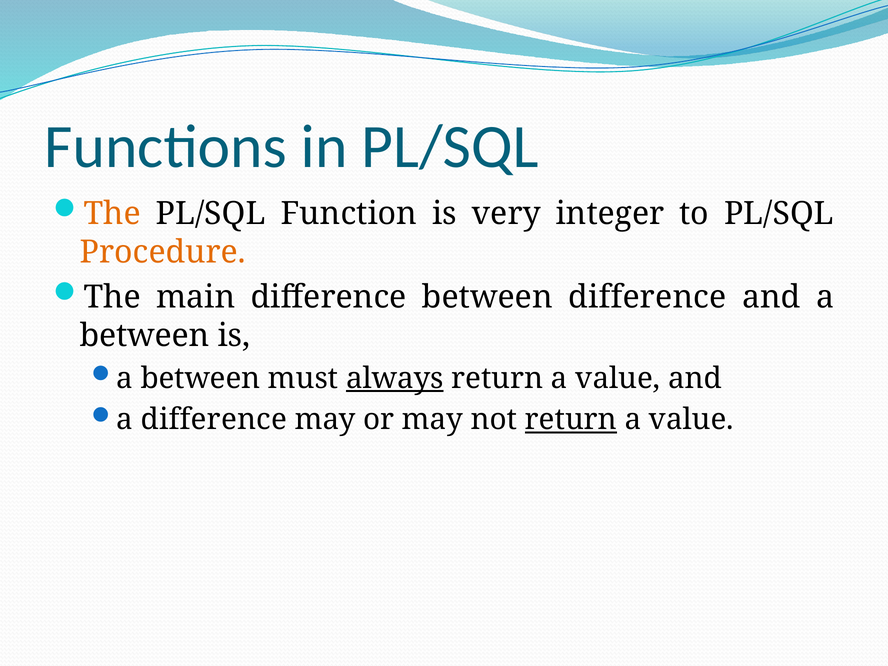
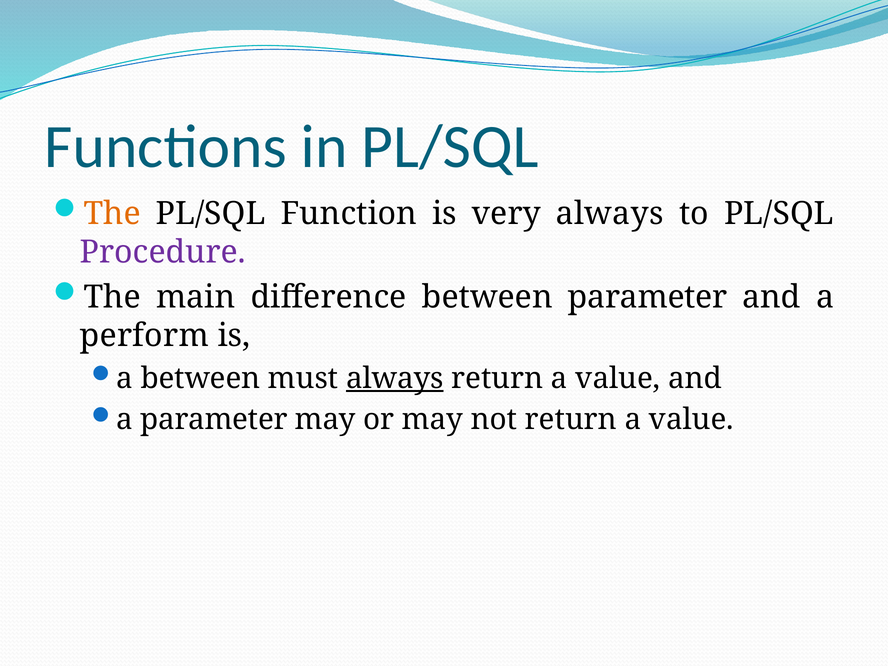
very integer: integer -> always
Procedure colour: orange -> purple
between difference: difference -> parameter
between at (145, 336): between -> perform
a difference: difference -> parameter
return at (571, 420) underline: present -> none
